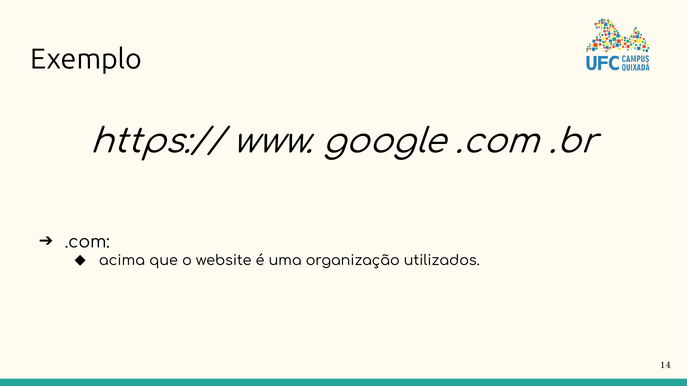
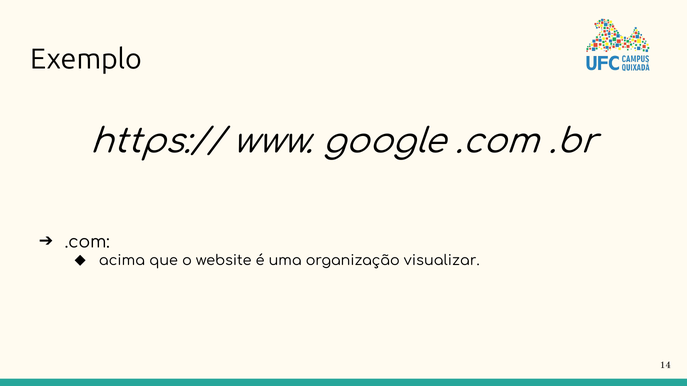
utilizados: utilizados -> visualizar
